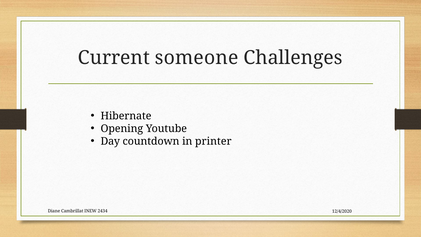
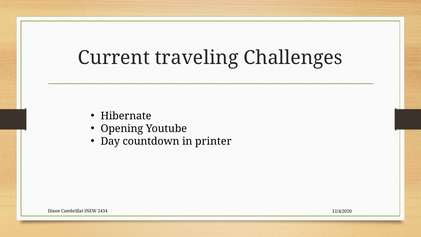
someone: someone -> traveling
